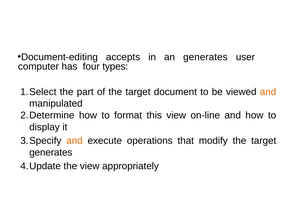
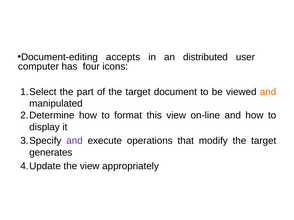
an generates: generates -> distributed
types: types -> icons
and at (75, 141) colour: orange -> purple
